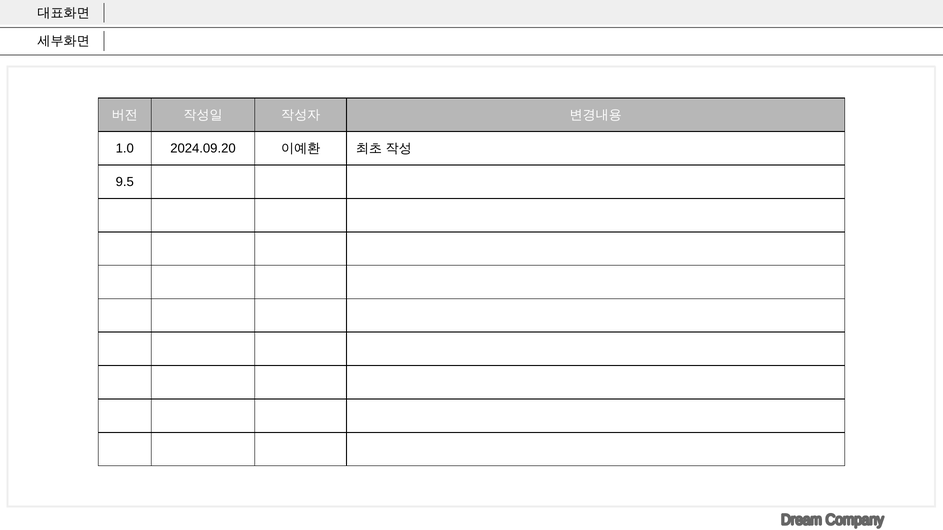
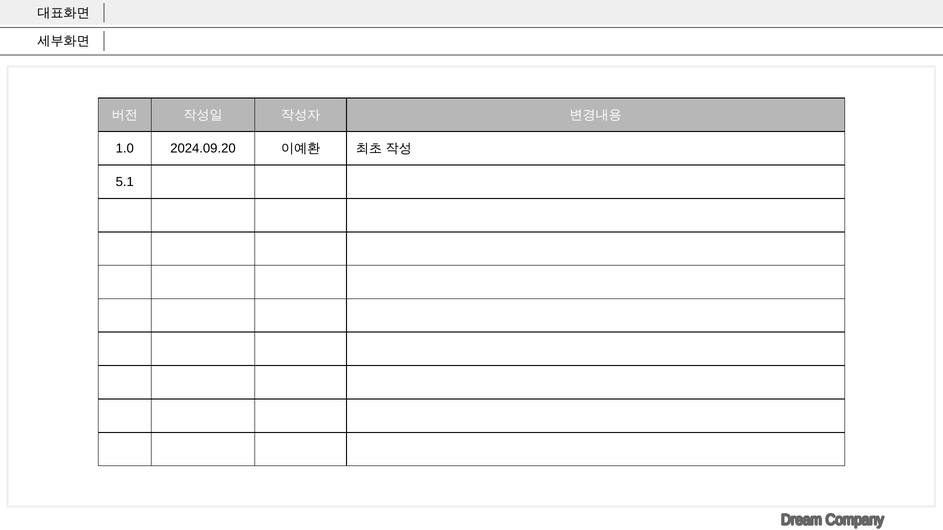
9.5: 9.5 -> 5.1
